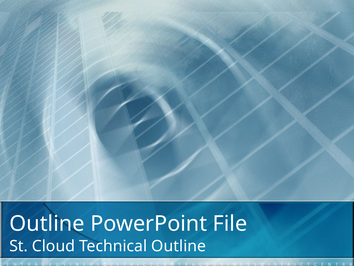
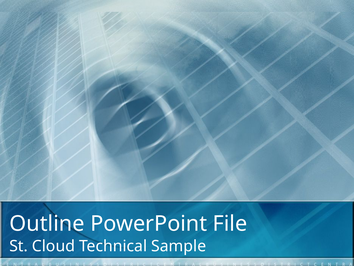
Technical Outline: Outline -> Sample
